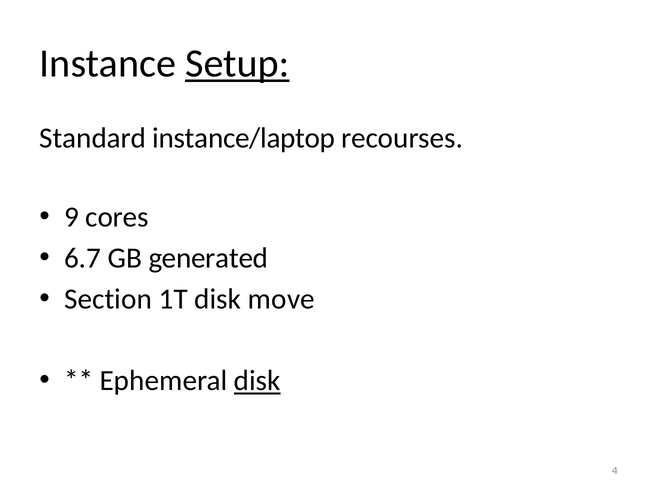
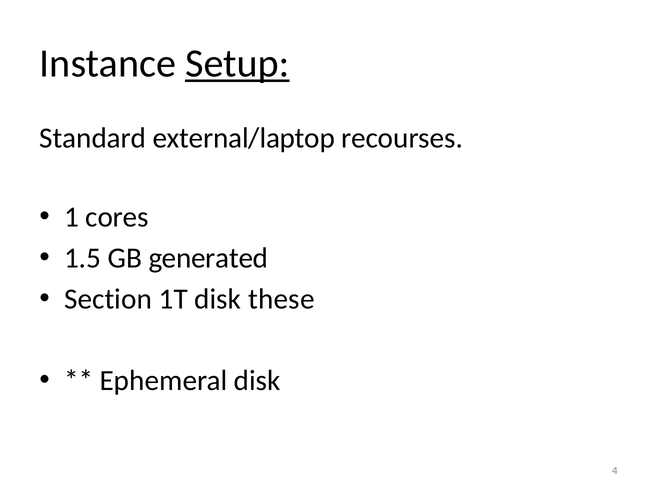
instance/laptop: instance/laptop -> external/laptop
9: 9 -> 1
6.7: 6.7 -> 1.5
move: move -> these
disk at (257, 381) underline: present -> none
